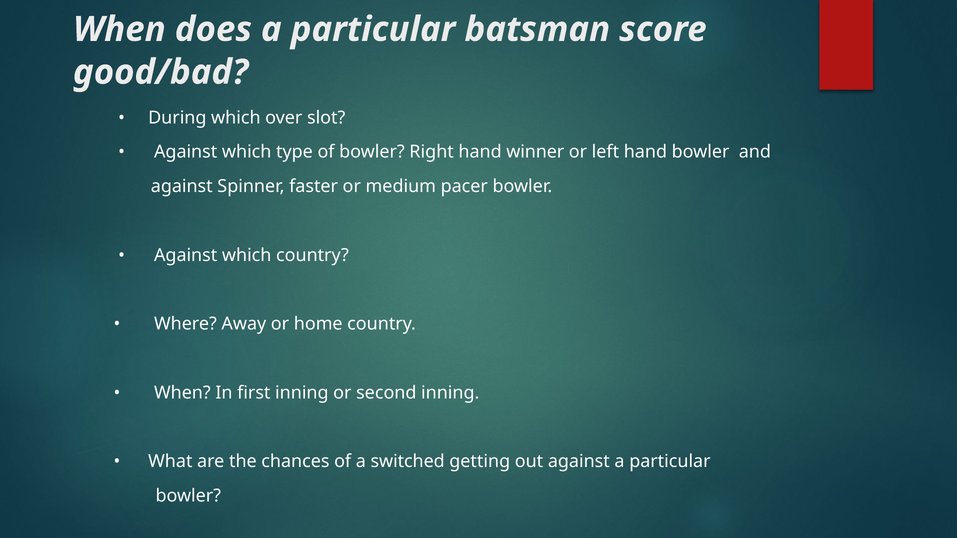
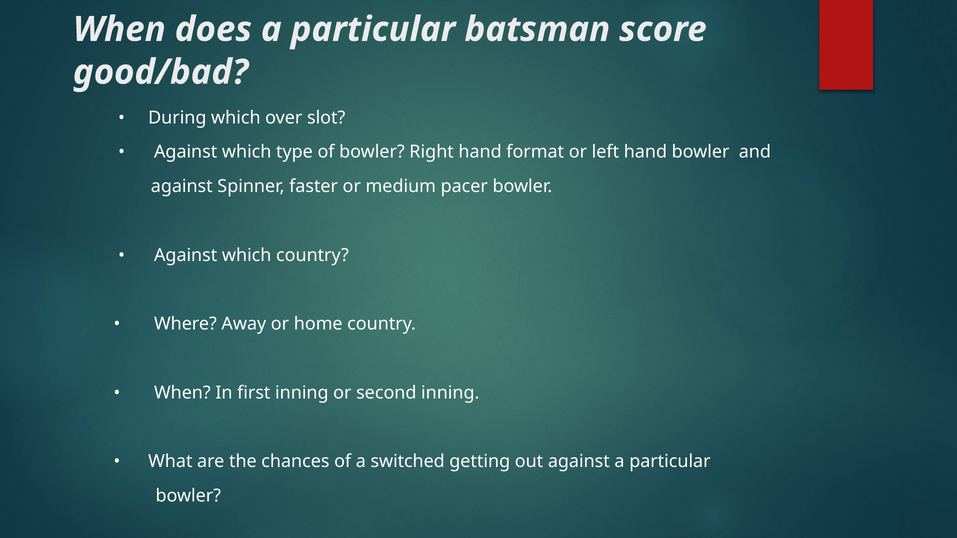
winner: winner -> format
